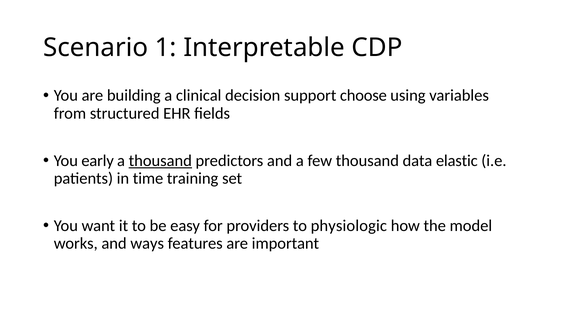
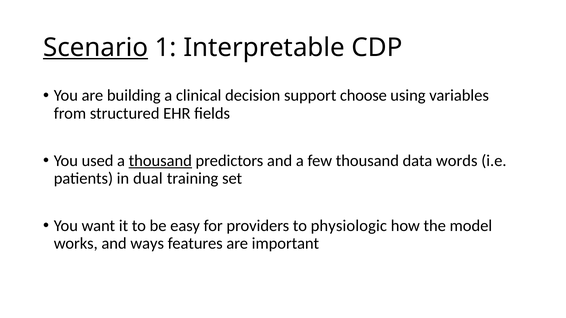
Scenario underline: none -> present
early: early -> used
elastic: elastic -> words
time: time -> dual
